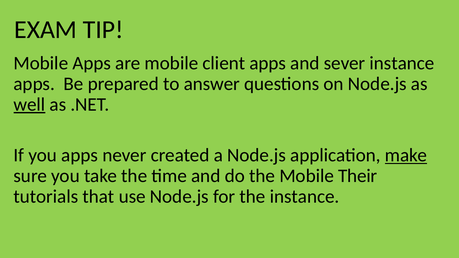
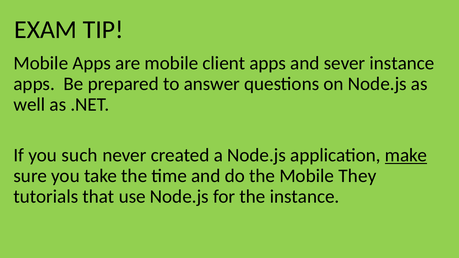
well underline: present -> none
you apps: apps -> such
Their: Their -> They
